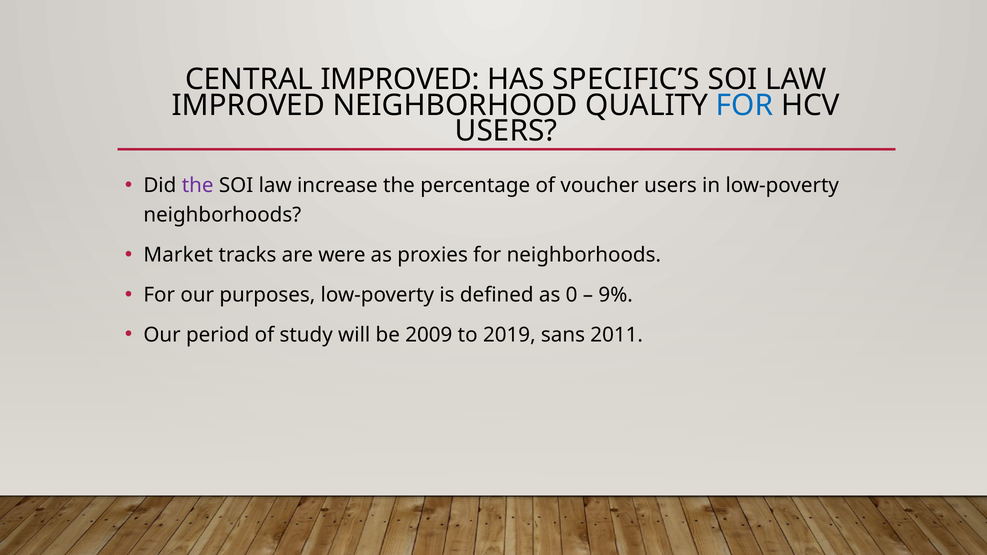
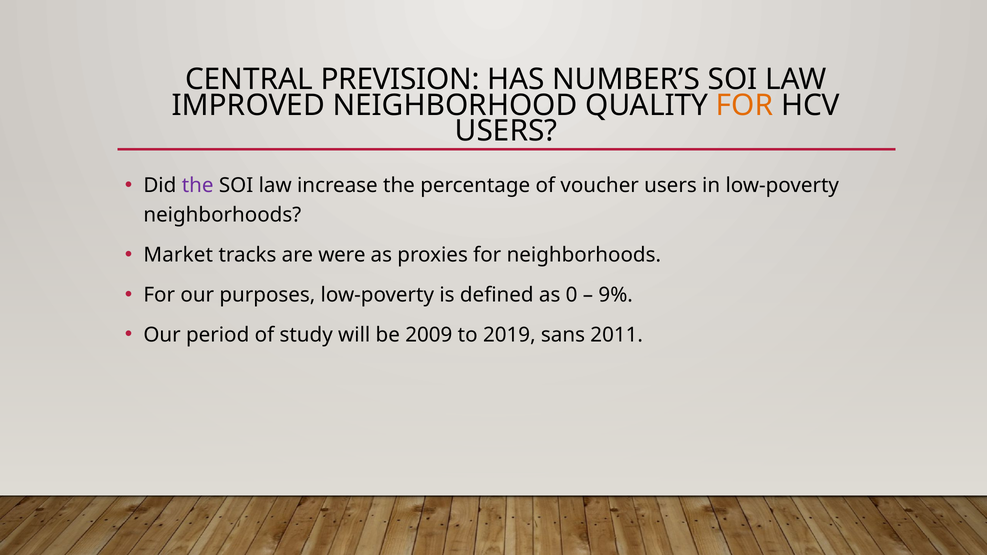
CENTRAL IMPROVED: IMPROVED -> PREVISION
SPECIFIC’S: SPECIFIC’S -> NUMBER’S
FOR at (745, 105) colour: blue -> orange
